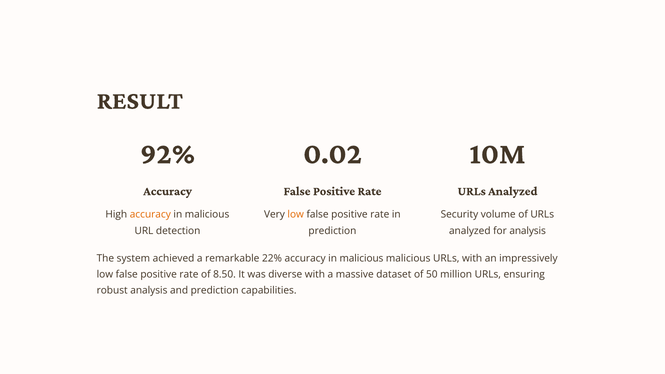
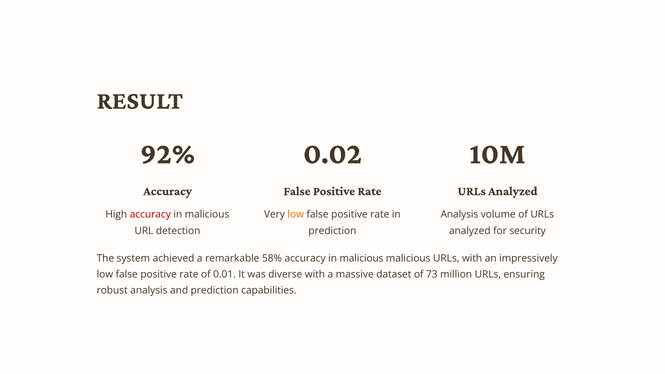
accuracy at (150, 215) colour: orange -> red
Security at (459, 215): Security -> Analysis
for analysis: analysis -> security
22%: 22% -> 58%
8.50: 8.50 -> 0.01
50: 50 -> 73
